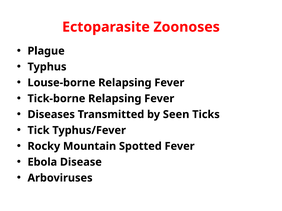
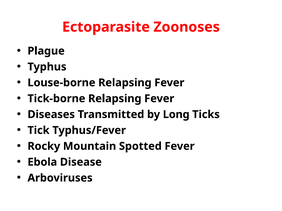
Seen: Seen -> Long
